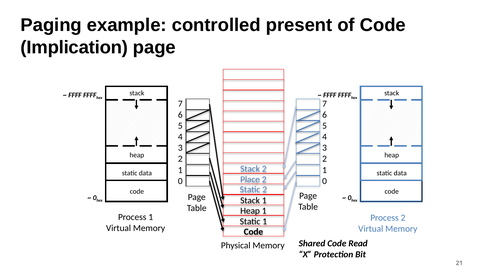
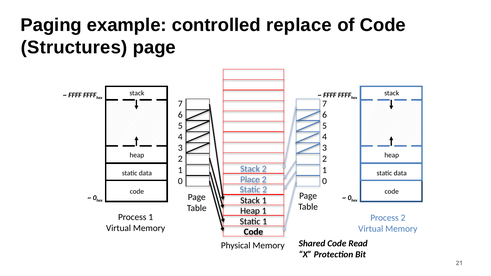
present: present -> replace
Implication: Implication -> Structures
